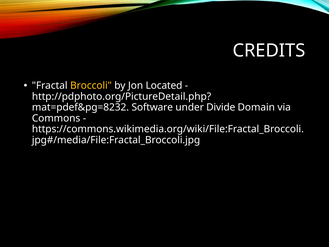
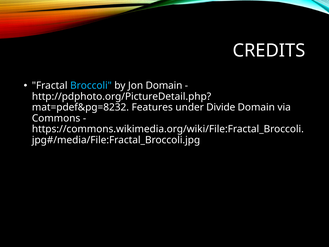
Broccoli colour: yellow -> light blue
Jon Located: Located -> Domain
Software: Software -> Features
